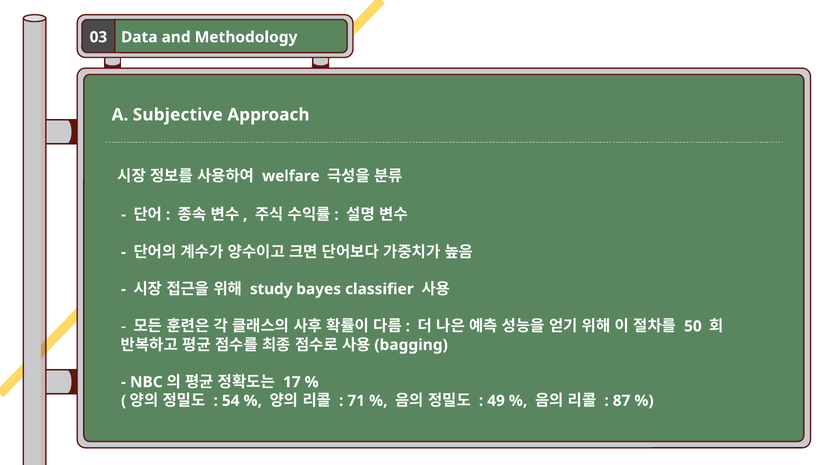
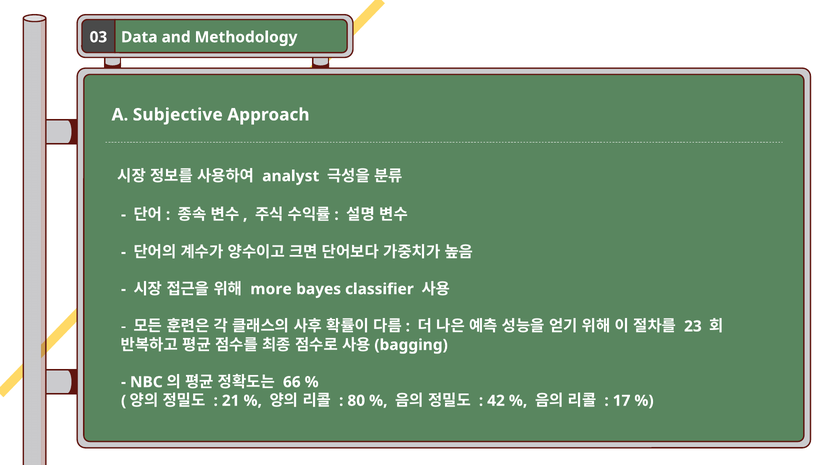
welfare: welfare -> analyst
study: study -> more
50: 50 -> 23
17: 17 -> 66
54: 54 -> 21
71: 71 -> 80
49: 49 -> 42
87: 87 -> 17
